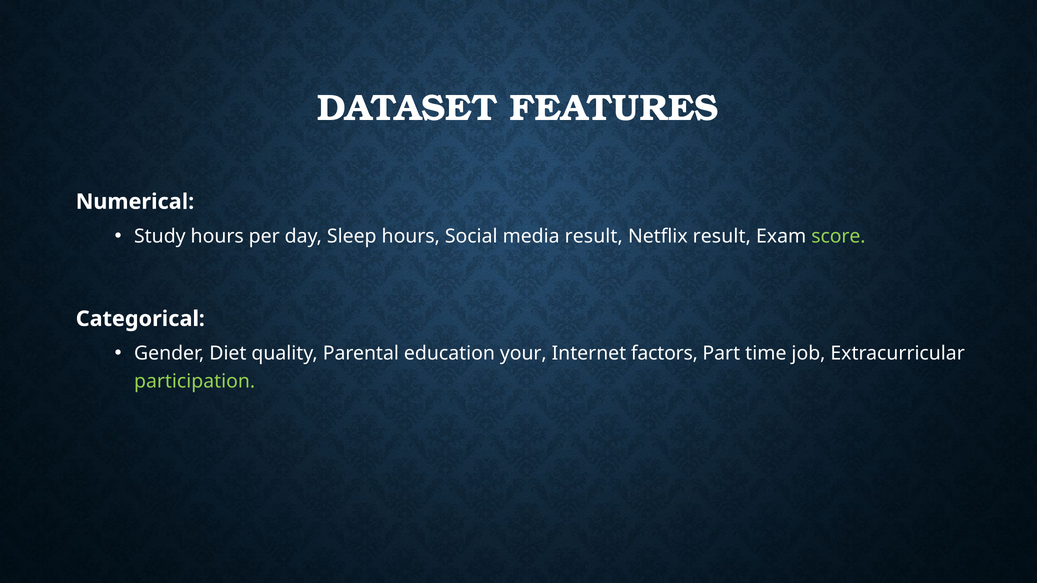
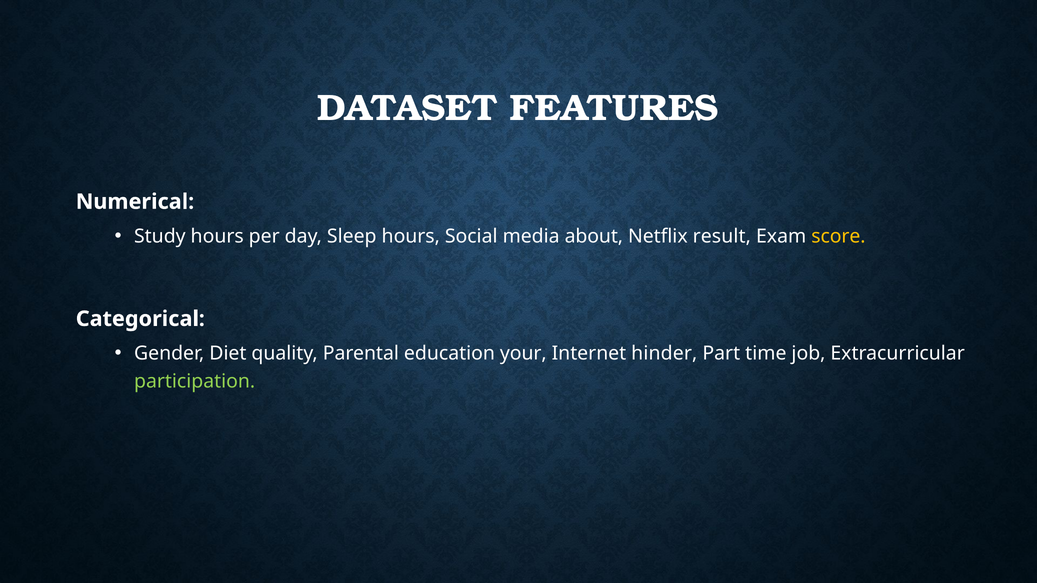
media result: result -> about
score colour: light green -> yellow
factors: factors -> hinder
